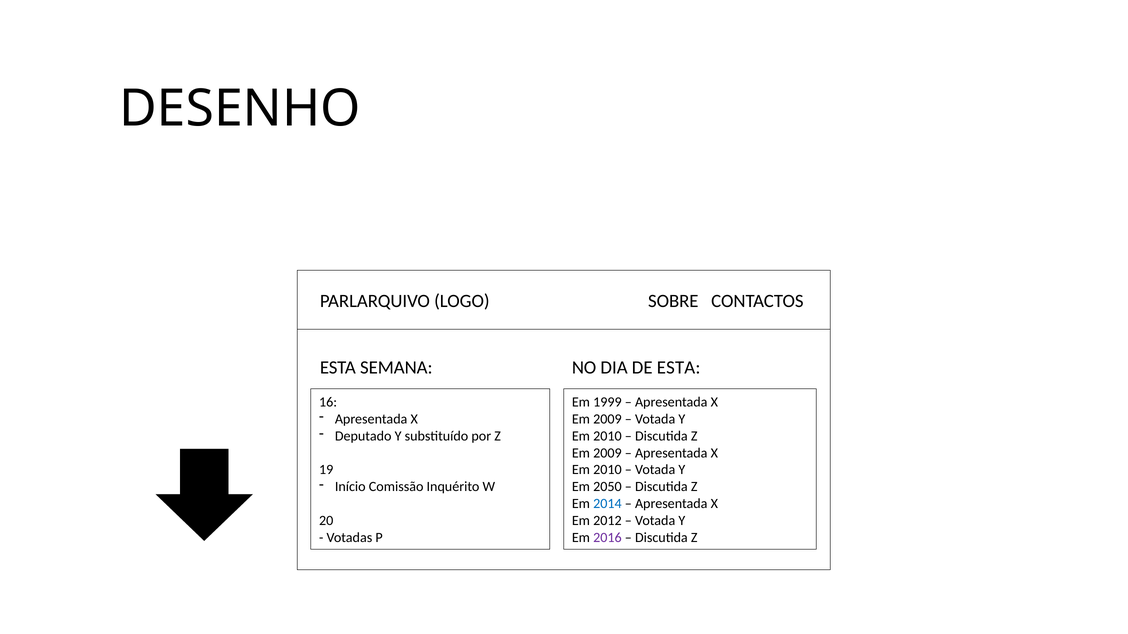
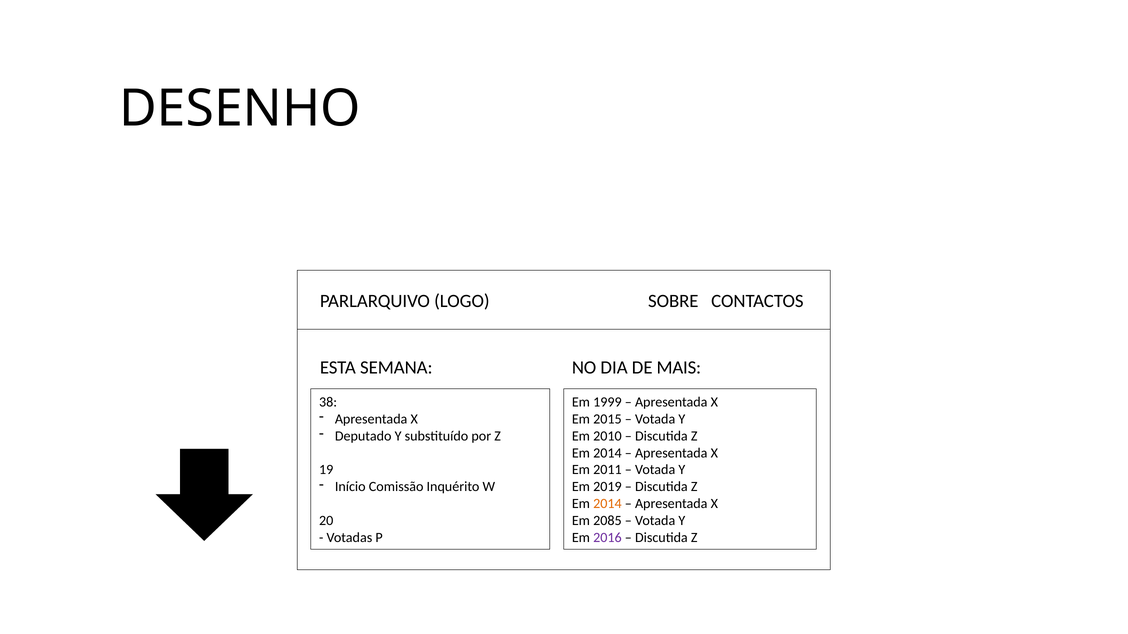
DE ESTA: ESTA -> MAIS
16: 16 -> 38
2009 at (607, 419): 2009 -> 2015
2009 at (607, 453): 2009 -> 2014
2010 at (607, 470): 2010 -> 2011
2050: 2050 -> 2019
2014 at (607, 504) colour: blue -> orange
2012: 2012 -> 2085
